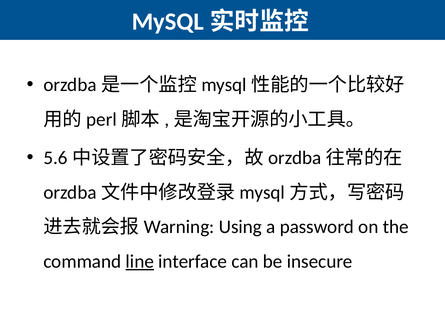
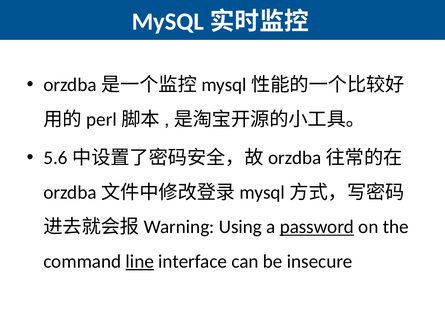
password underline: none -> present
